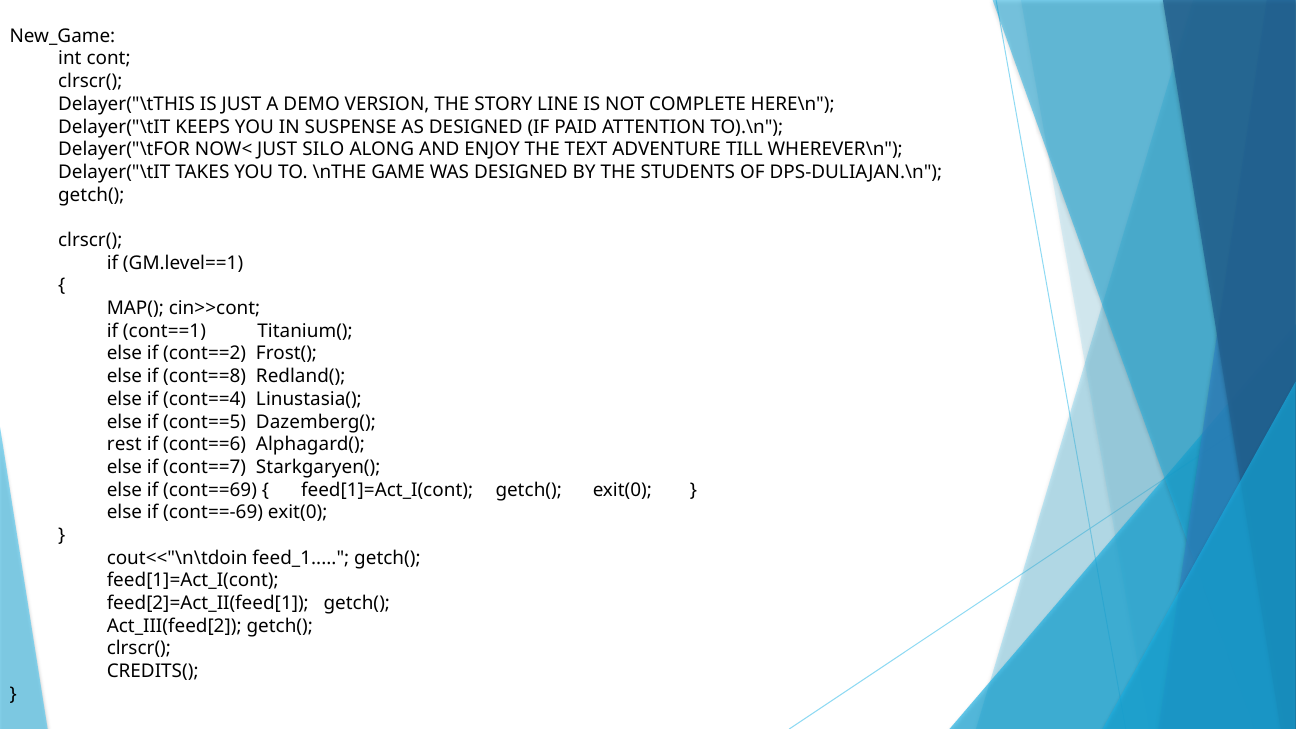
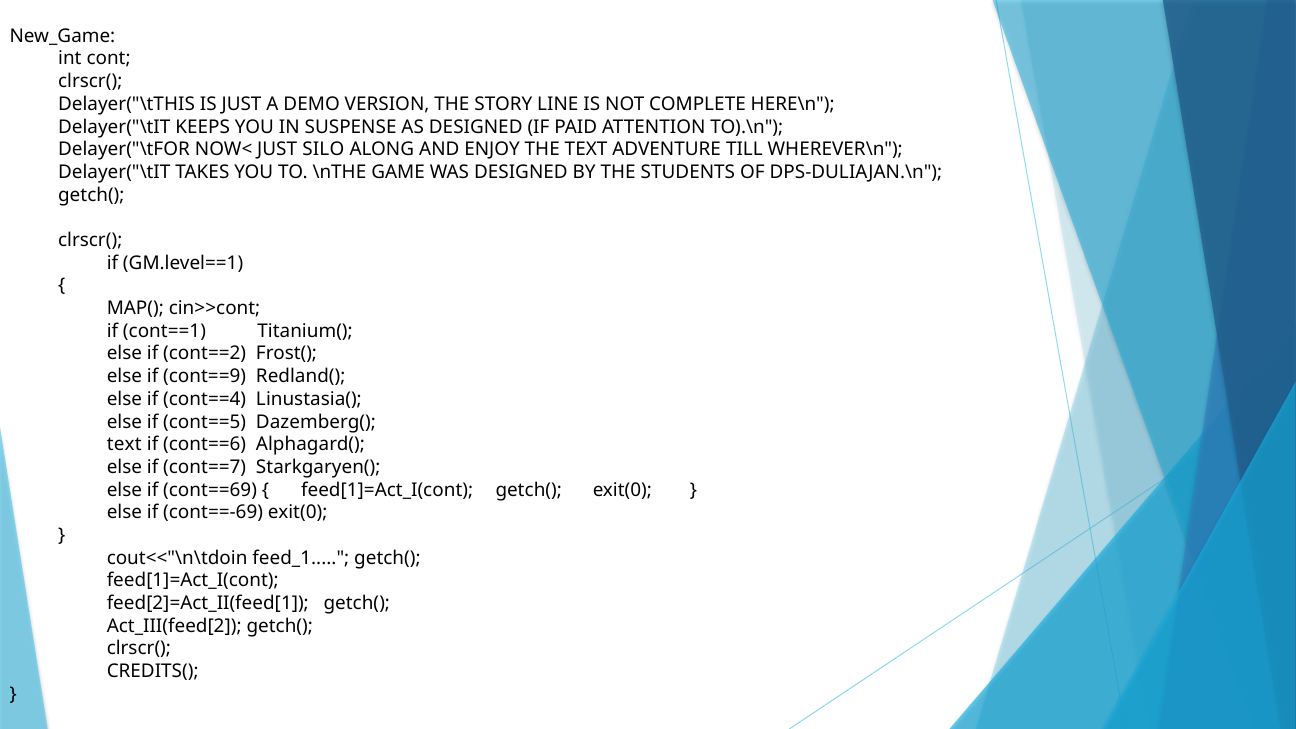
cont==8: cont==8 -> cont==9
rest at (124, 445): rest -> text
